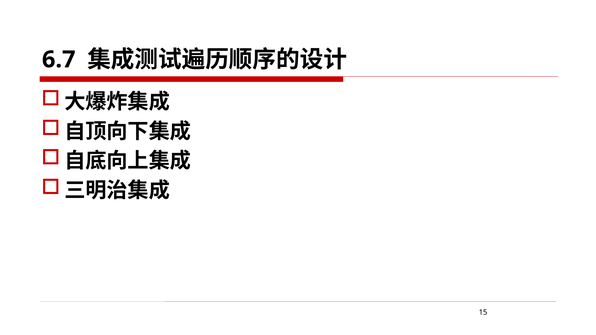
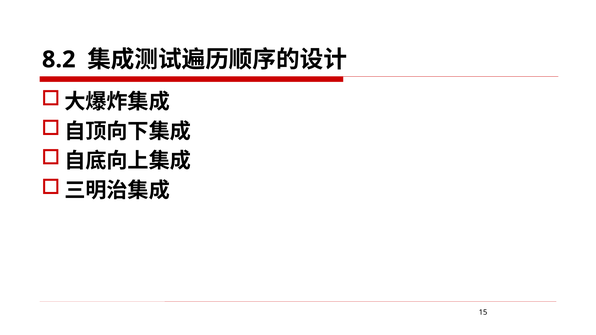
6.7: 6.7 -> 8.2
